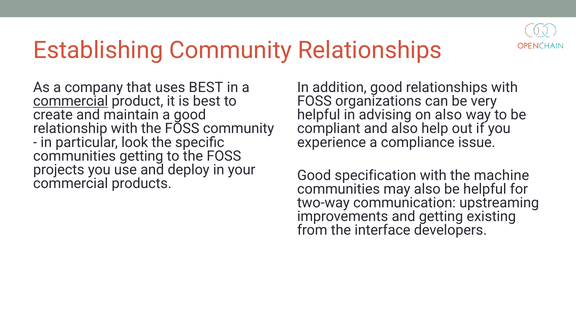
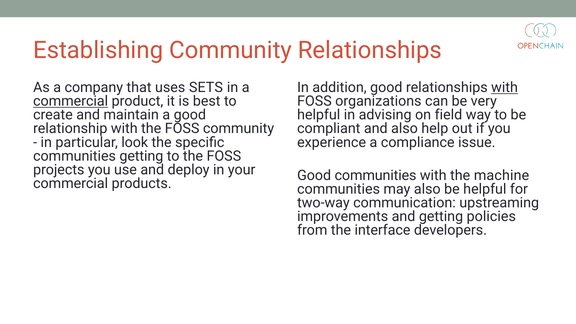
uses BEST: BEST -> SETS
with at (505, 87) underline: none -> present
on also: also -> field
Good specification: specification -> communities
existing: existing -> policies
